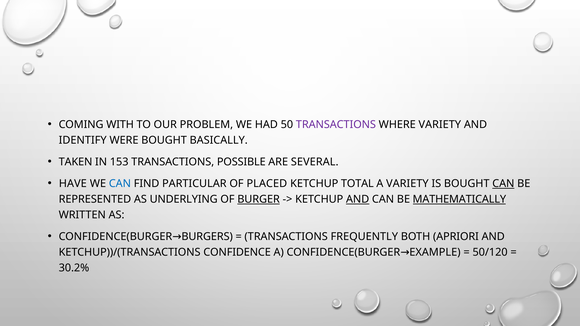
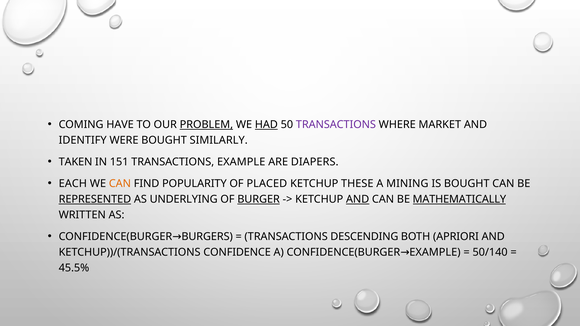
WITH: WITH -> HAVE
PROBLEM underline: none -> present
HAD underline: none -> present
WHERE VARIETY: VARIETY -> MARKET
BASICALLY: BASICALLY -> SIMILARLY
153: 153 -> 151
TRANSACTIONS POSSIBLE: POSSIBLE -> EXAMPLE
SEVERAL: SEVERAL -> DIAPERS
HAVE: HAVE -> EACH
CAN at (120, 184) colour: blue -> orange
PARTICULAR: PARTICULAR -> POPULARITY
TOTAL: TOTAL -> THESE
A VARIETY: VARIETY -> MINING
CAN at (503, 184) underline: present -> none
REPRESENTED underline: none -> present
FREQUENTLY: FREQUENTLY -> DESCENDING
50/120: 50/120 -> 50/140
30.2%: 30.2% -> 45.5%
